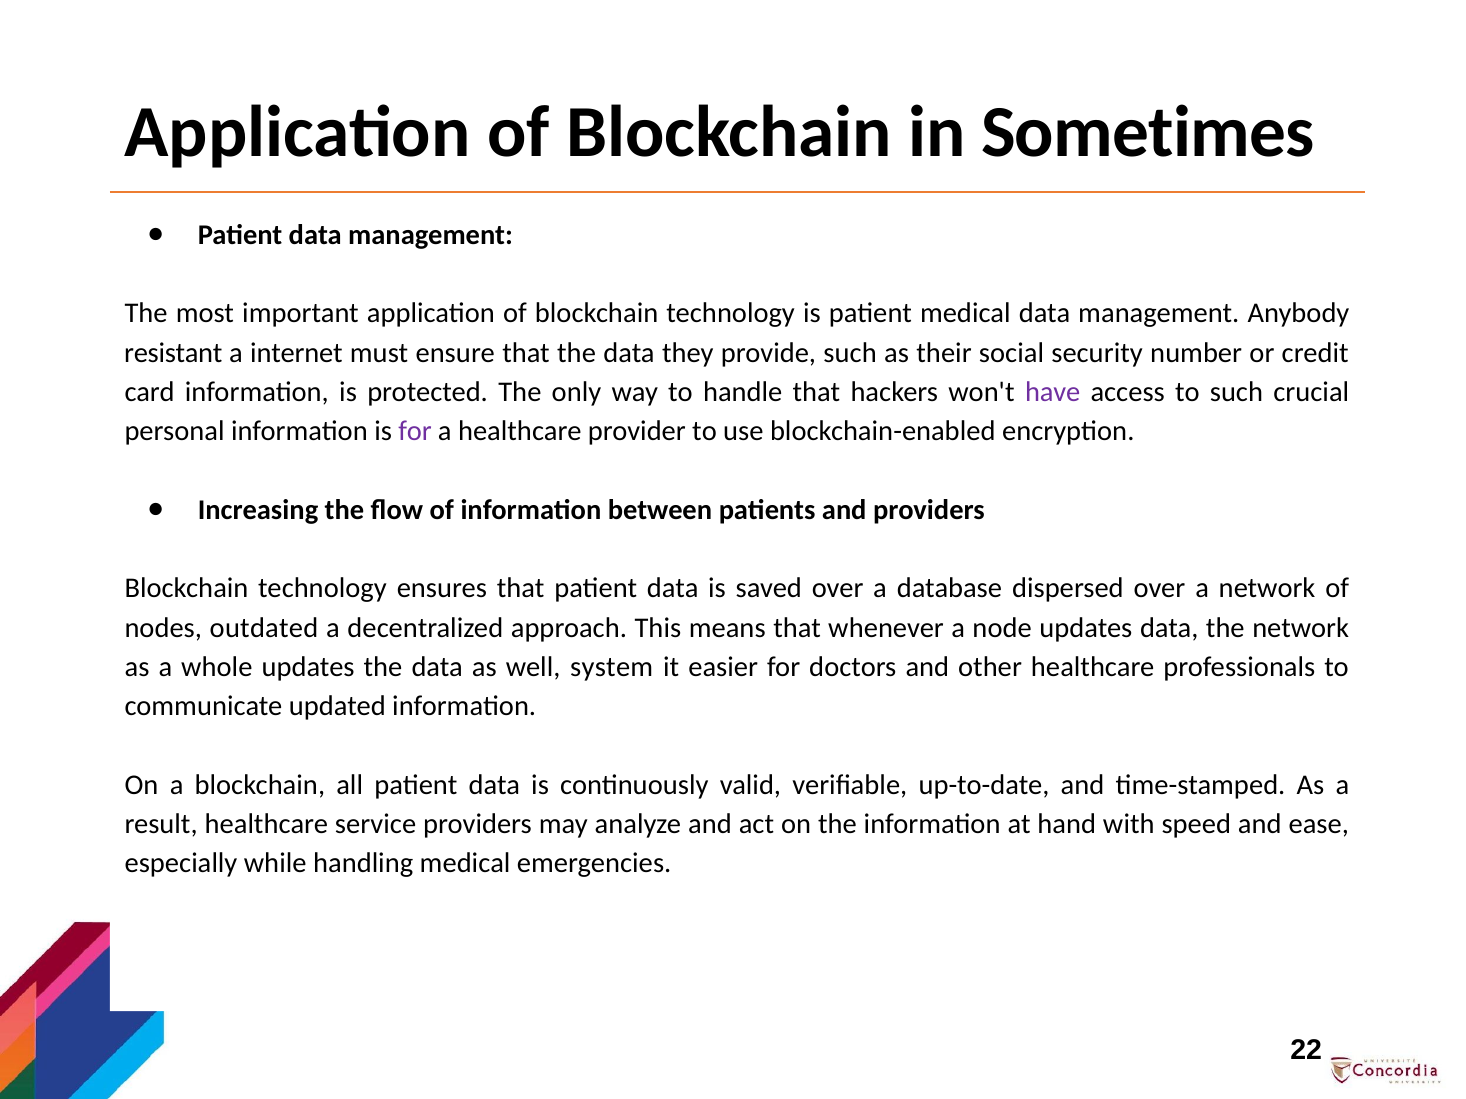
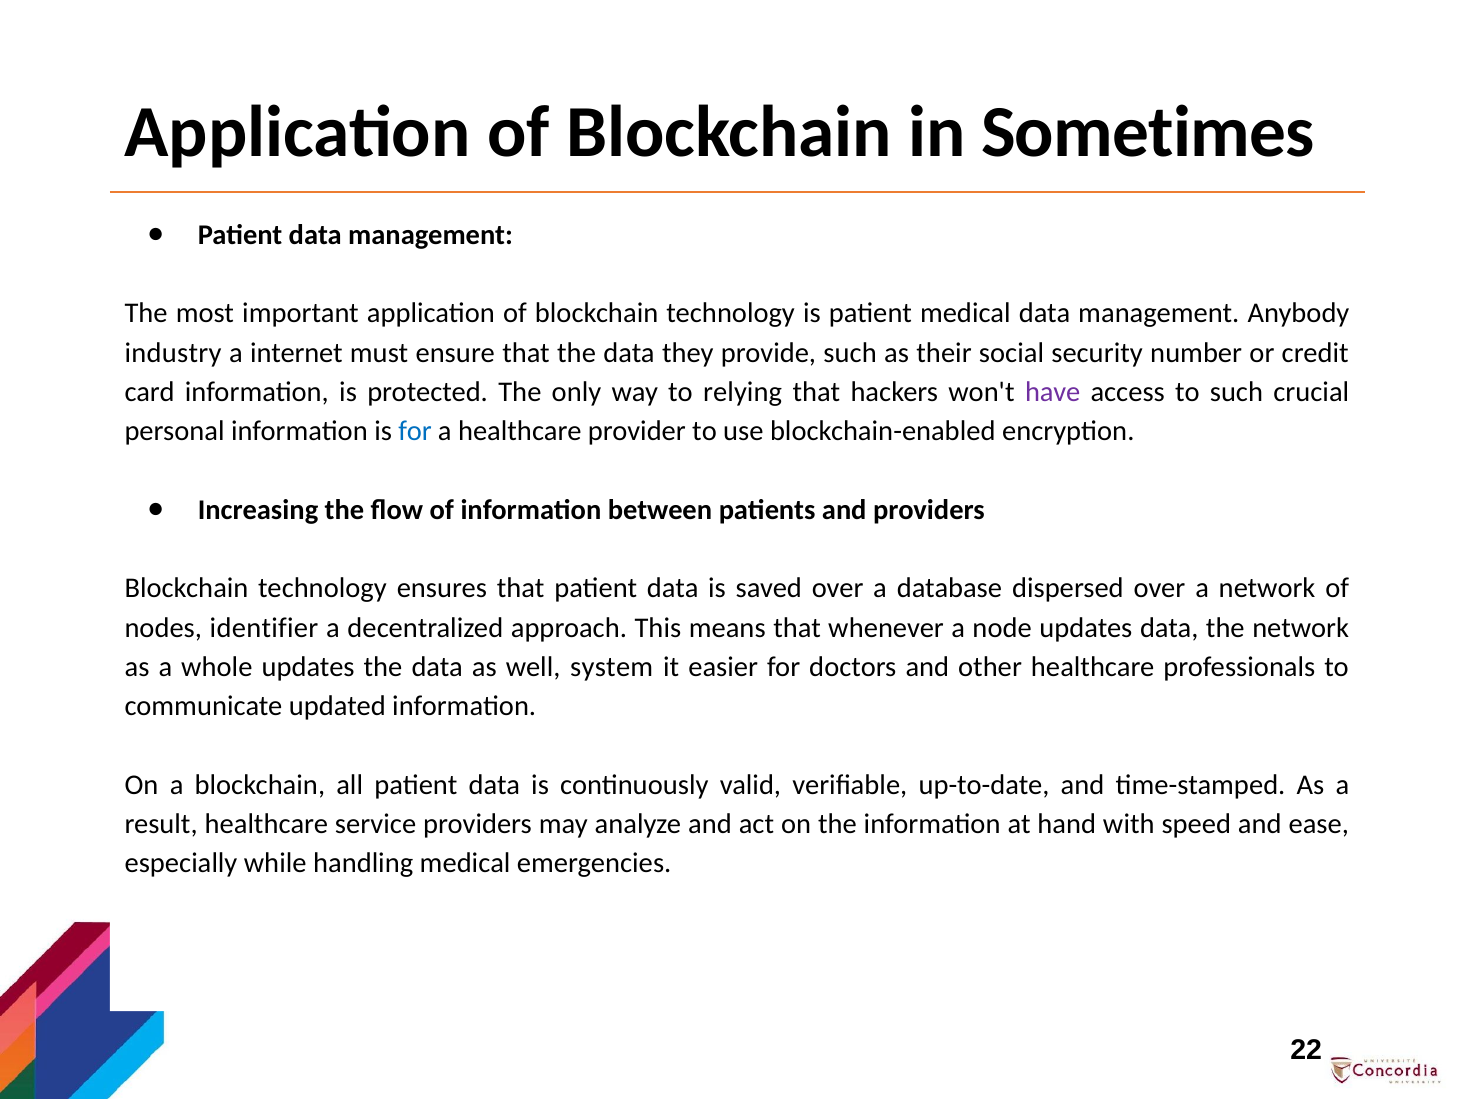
resistant: resistant -> industry
handle: handle -> relying
for at (415, 431) colour: purple -> blue
outdated: outdated -> identifier
